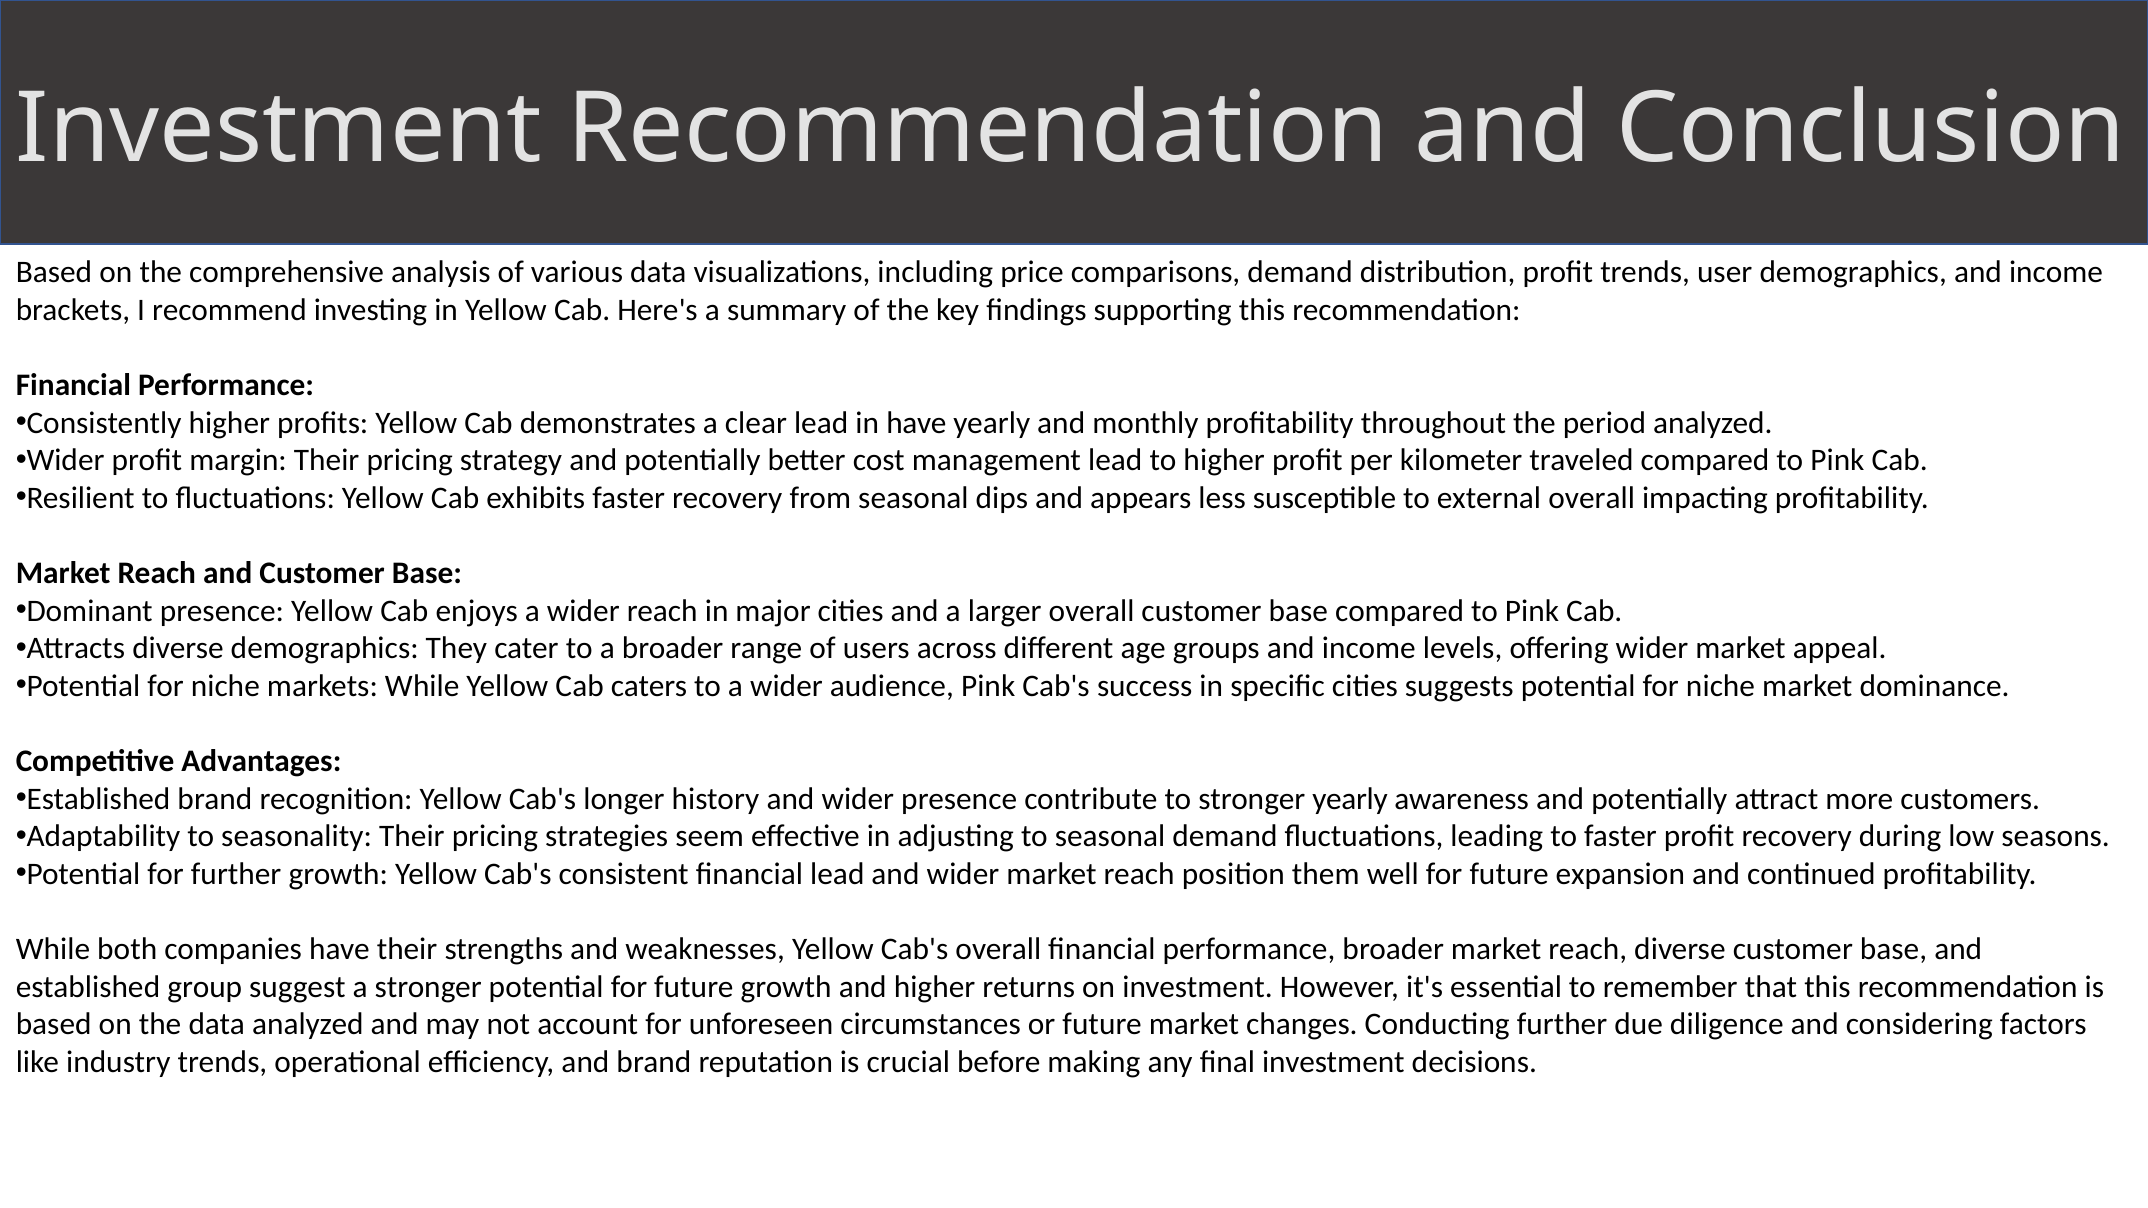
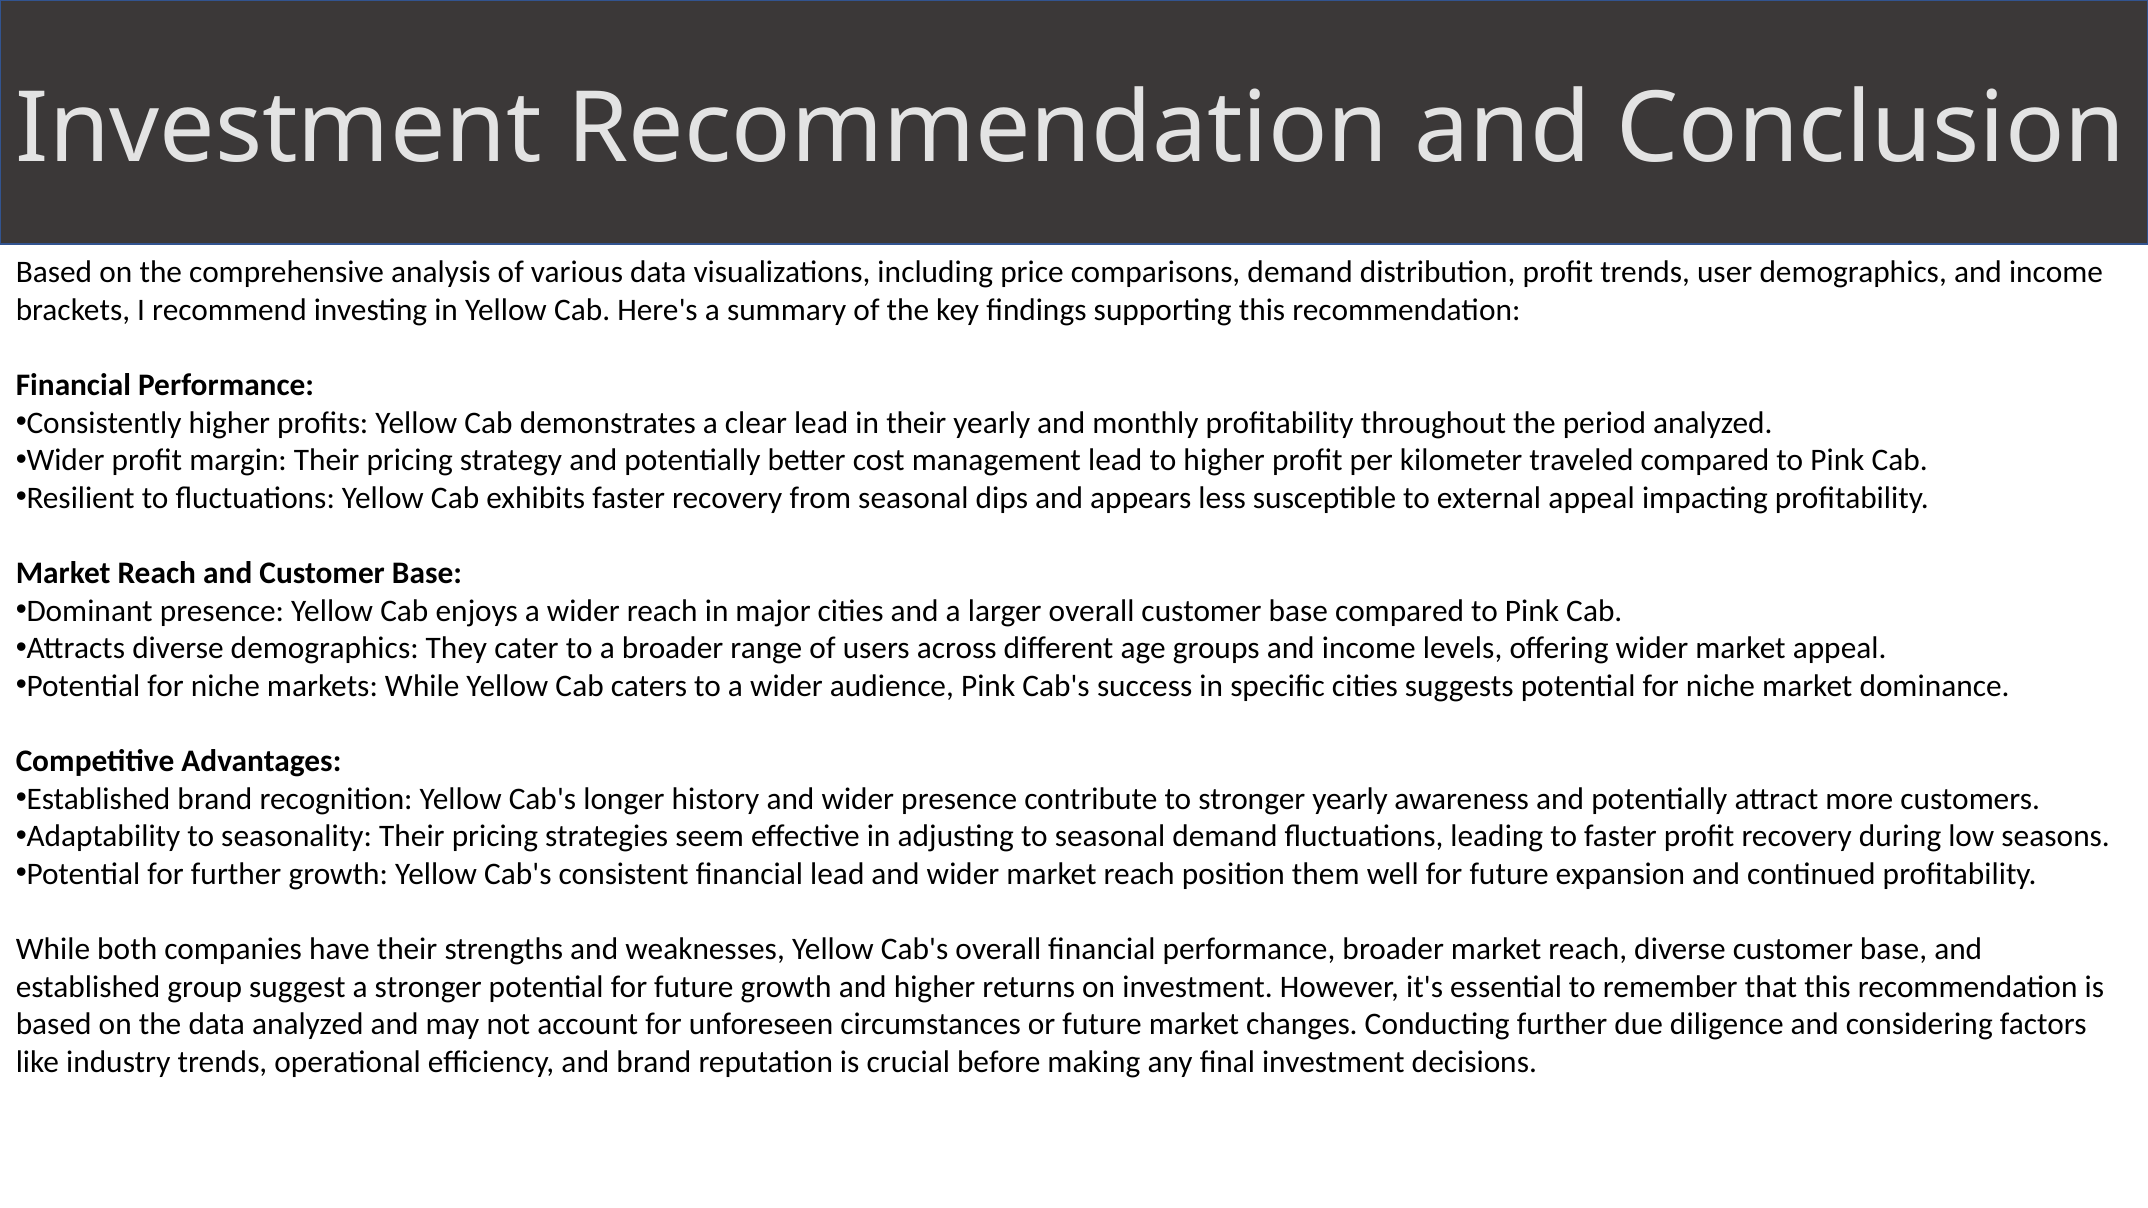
in have: have -> their
external overall: overall -> appeal
